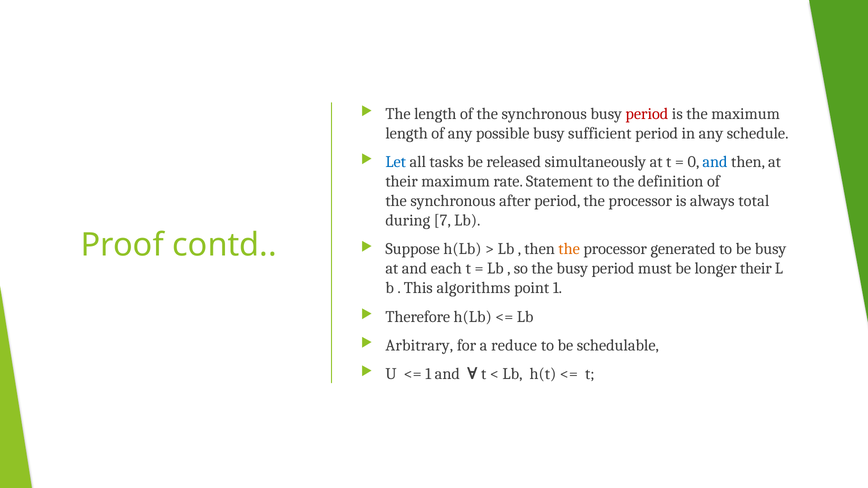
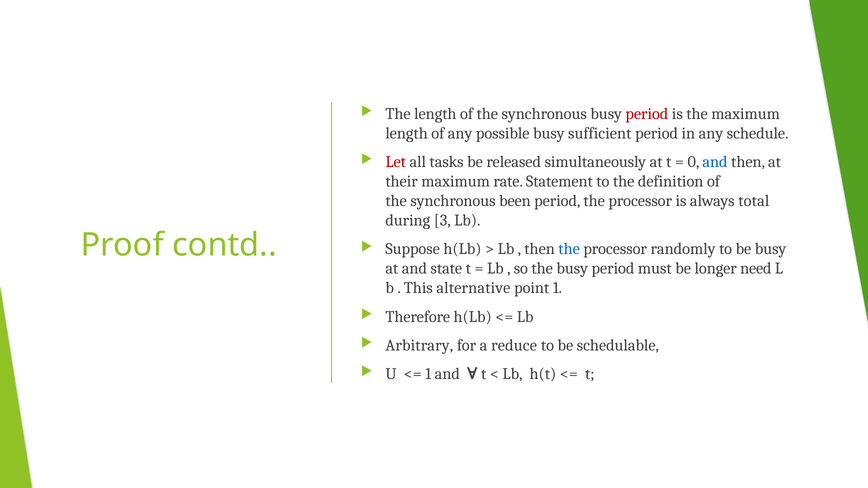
Let colour: blue -> red
after: after -> been
7: 7 -> 3
the at (569, 249) colour: orange -> blue
generated: generated -> randomly
each: each -> state
longer their: their -> need
algorithms: algorithms -> alternative
